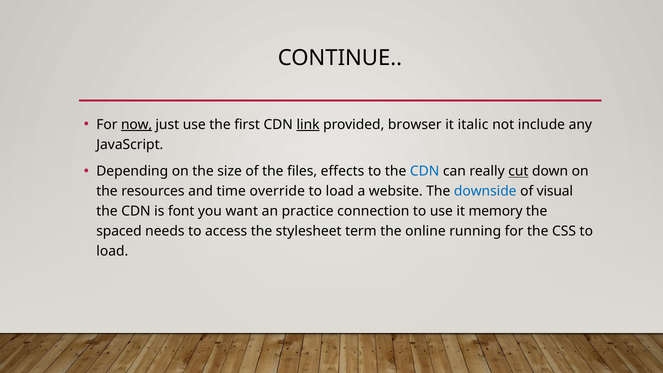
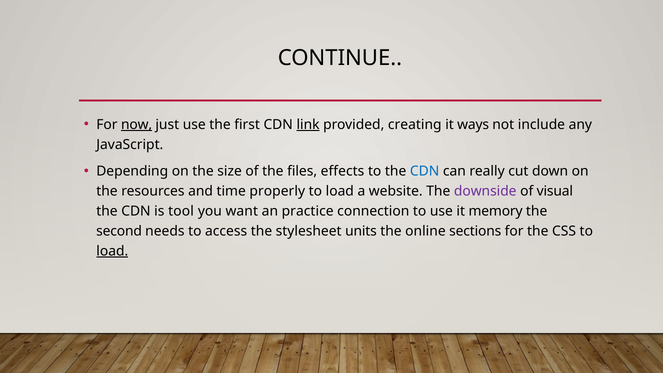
browser: browser -> creating
italic: italic -> ways
cut underline: present -> none
override: override -> properly
downside colour: blue -> purple
font: font -> tool
spaced: spaced -> second
term: term -> units
running: running -> sections
load at (112, 251) underline: none -> present
